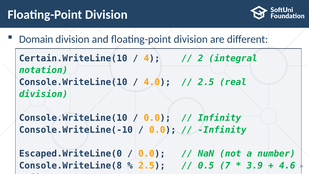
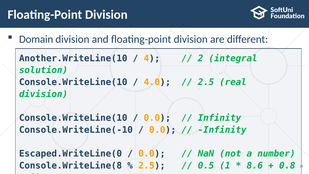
Certain.WriteLine(10: Certain.WriteLine(10 -> Another.WriteLine(10
notation: notation -> solution
7: 7 -> 1
3.9: 3.9 -> 8.6
4.6: 4.6 -> 0.8
